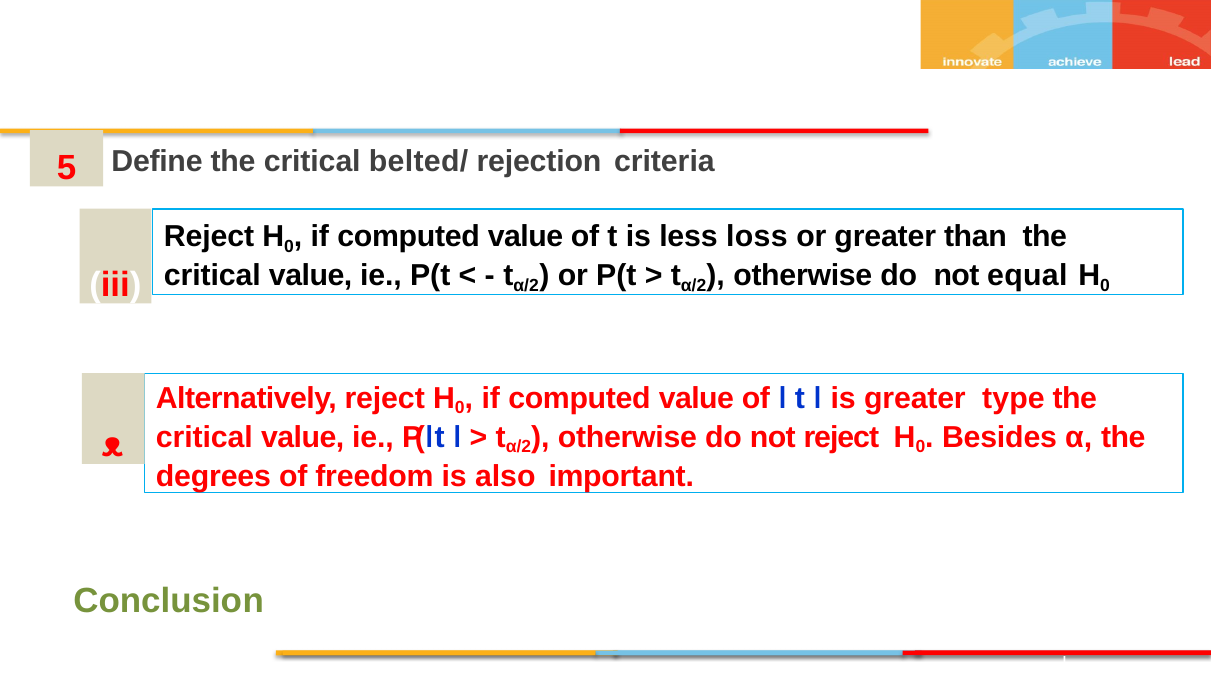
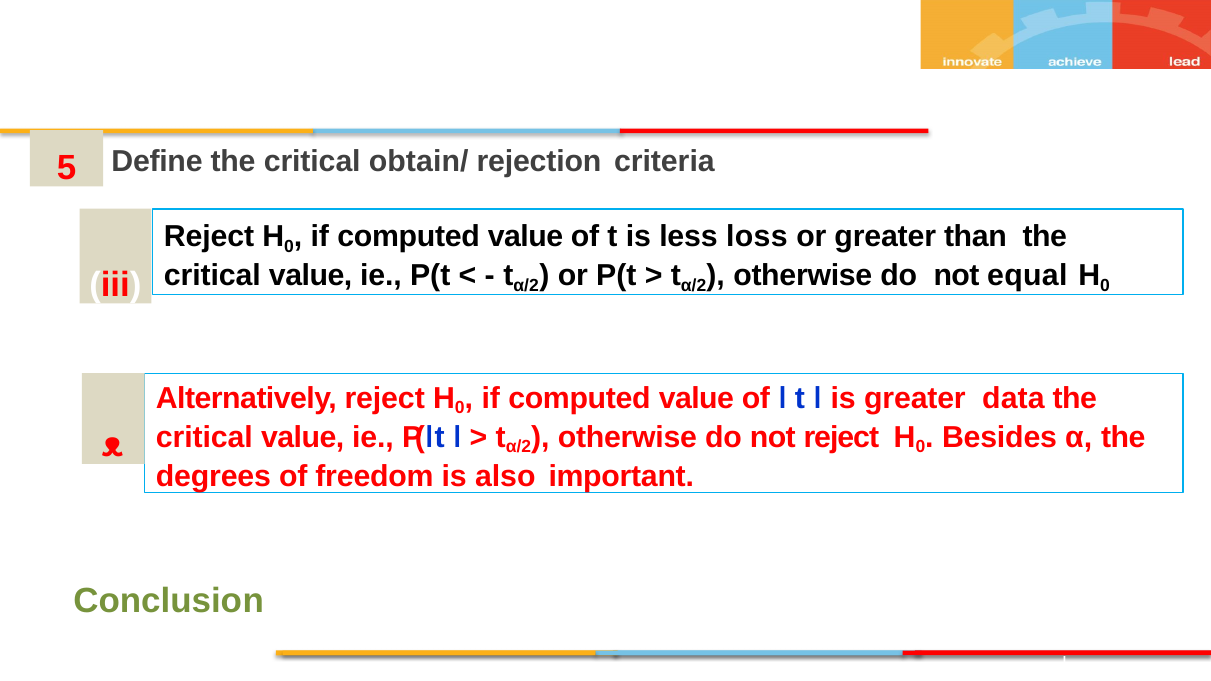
belted/: belted/ -> obtain/
type: type -> data
